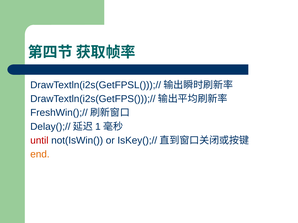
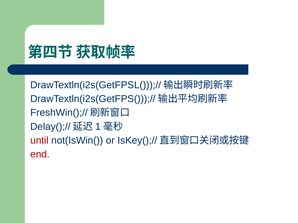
end colour: orange -> red
